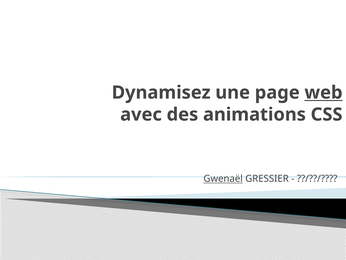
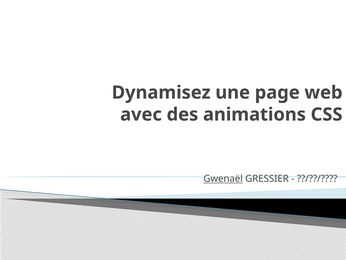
web underline: present -> none
